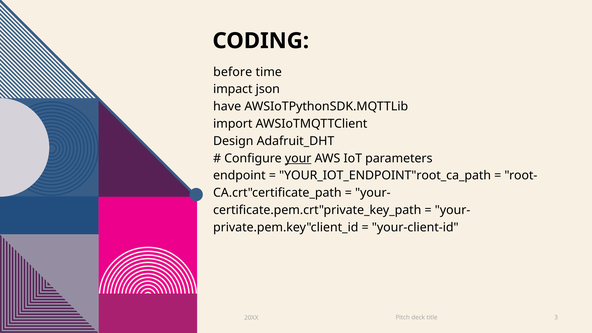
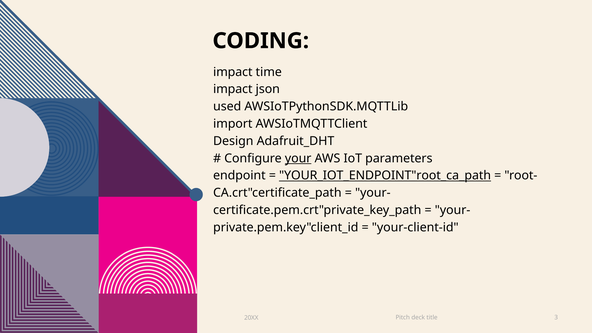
before at (233, 72): before -> impact
have: have -> used
YOUR_IOT_ENDPOINT"root_ca_path underline: none -> present
